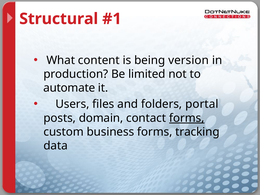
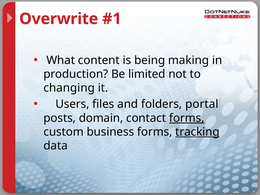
Structural: Structural -> Overwrite
version: version -> making
automate: automate -> changing
tracking underline: none -> present
